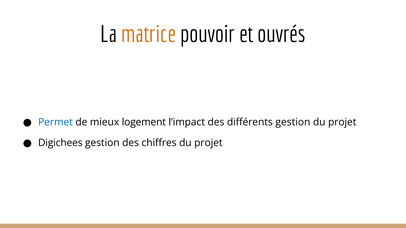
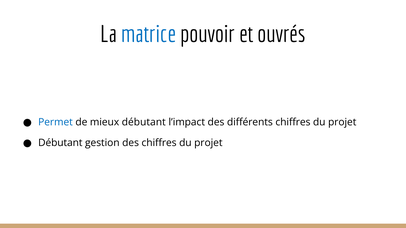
matrice colour: orange -> blue
mieux logement: logement -> débutant
différents gestion: gestion -> chiffres
Digichees at (60, 143): Digichees -> Débutant
